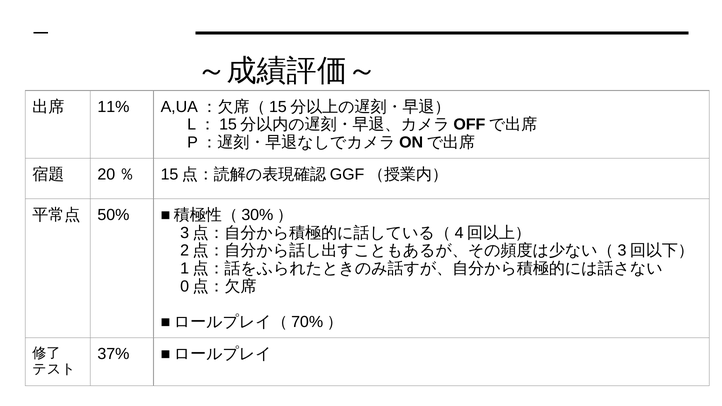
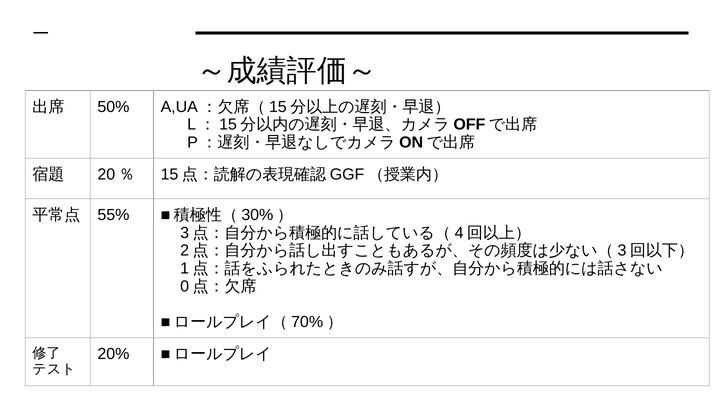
11%: 11% -> 50%
50%: 50% -> 55%
37%: 37% -> 20%
